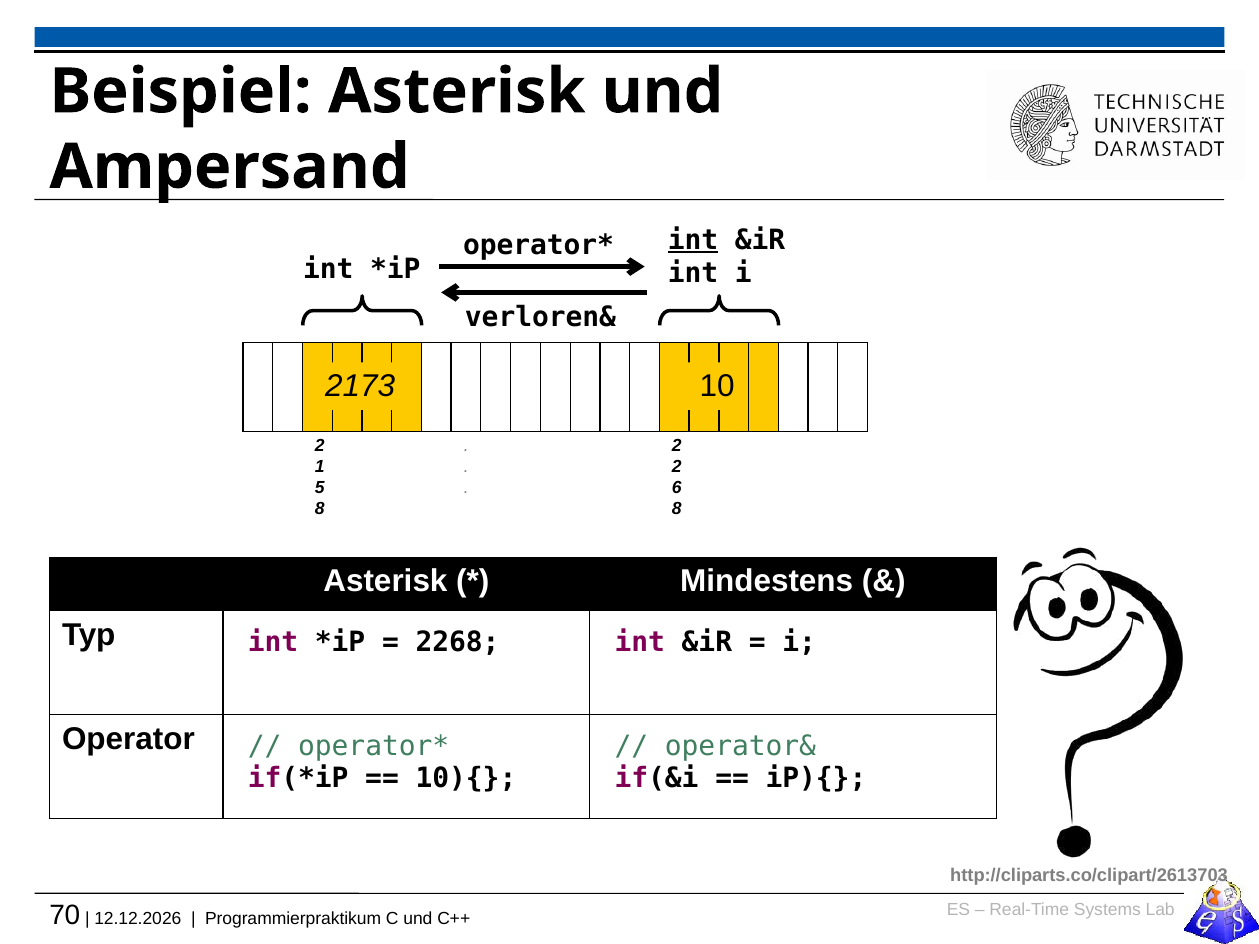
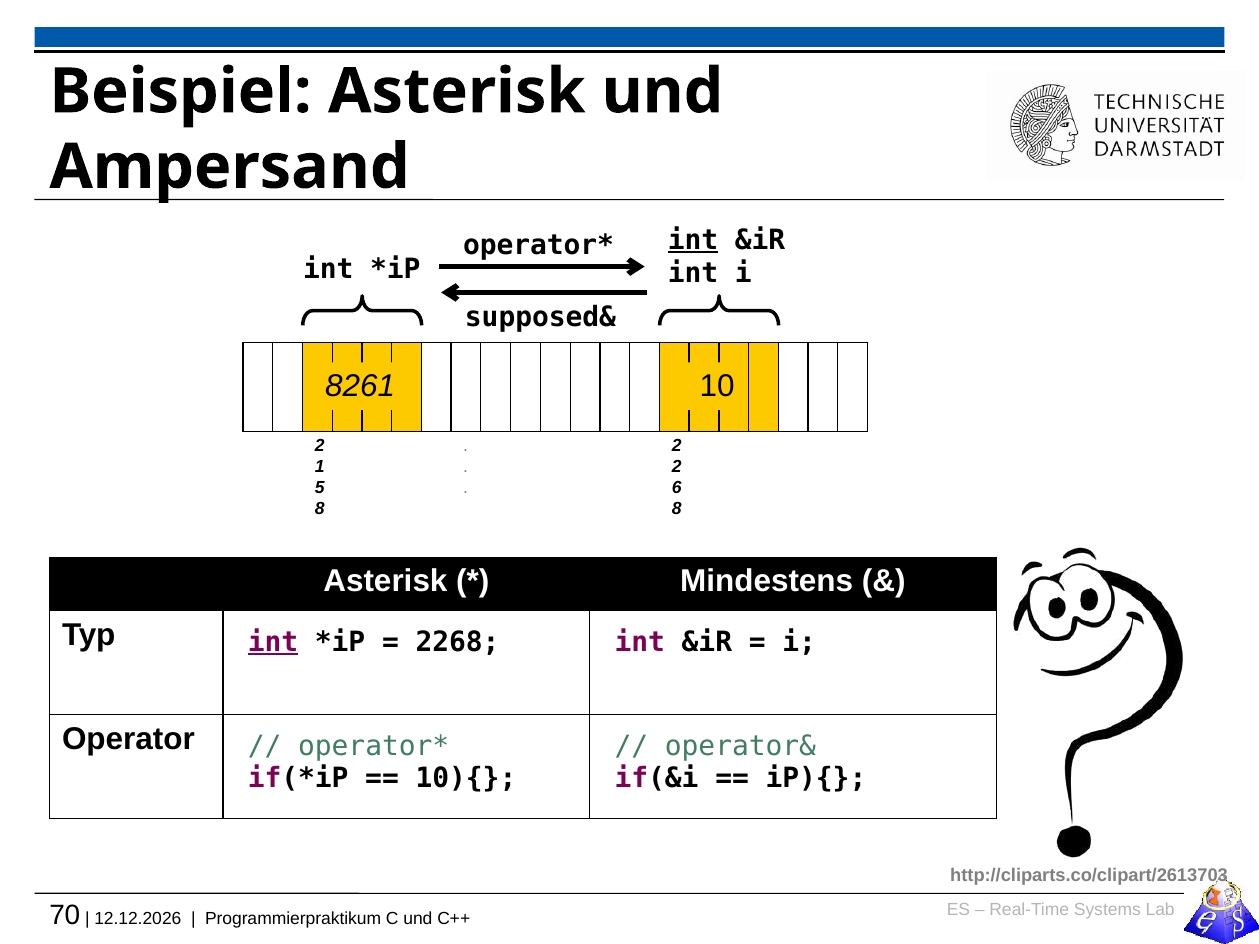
verloren&: verloren& -> supposed&
2173: 2173 -> 8261
int at (273, 642) underline: none -> present
